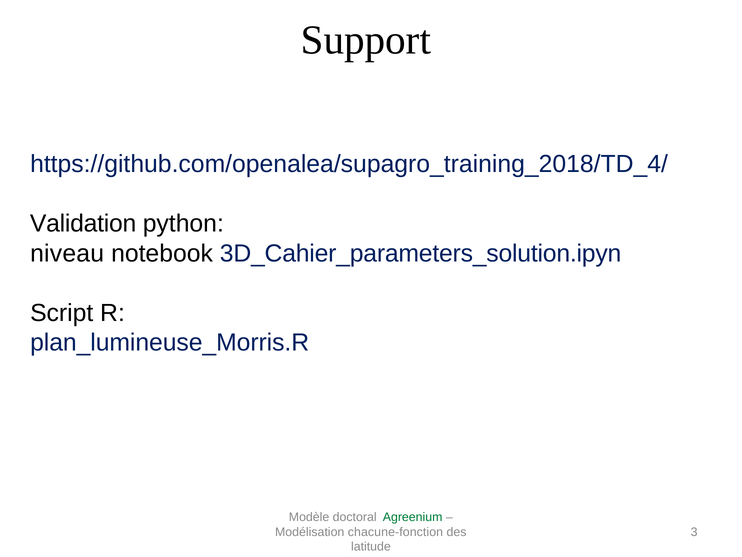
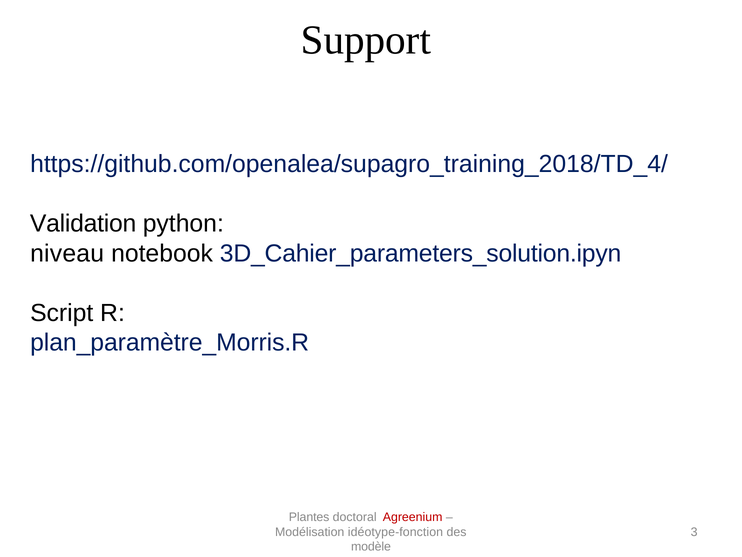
plan_lumineuse_Morris.R: plan_lumineuse_Morris.R -> plan_paramètre_Morris.R
Modèle: Modèle -> Plantes
Agreenium colour: green -> red
chacune-fonction: chacune-fonction -> idéotype-fonction
latitude: latitude -> modèle
